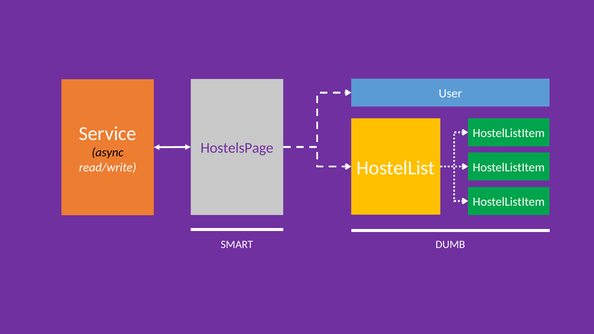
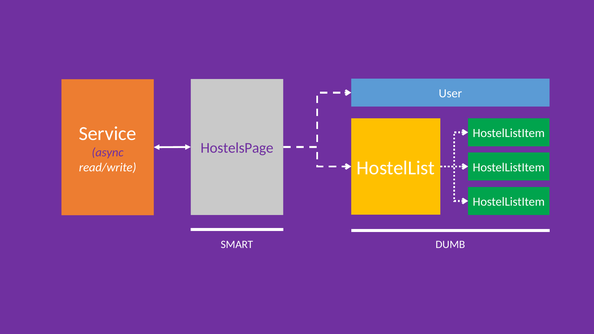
async colour: black -> purple
